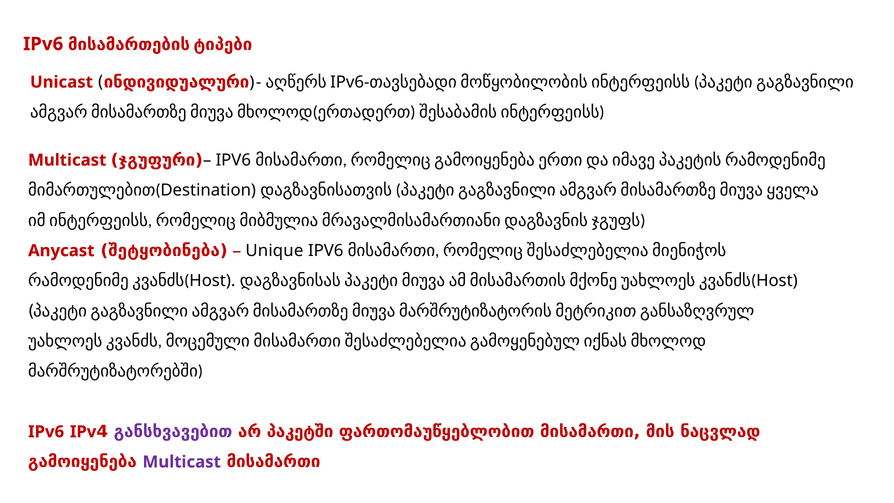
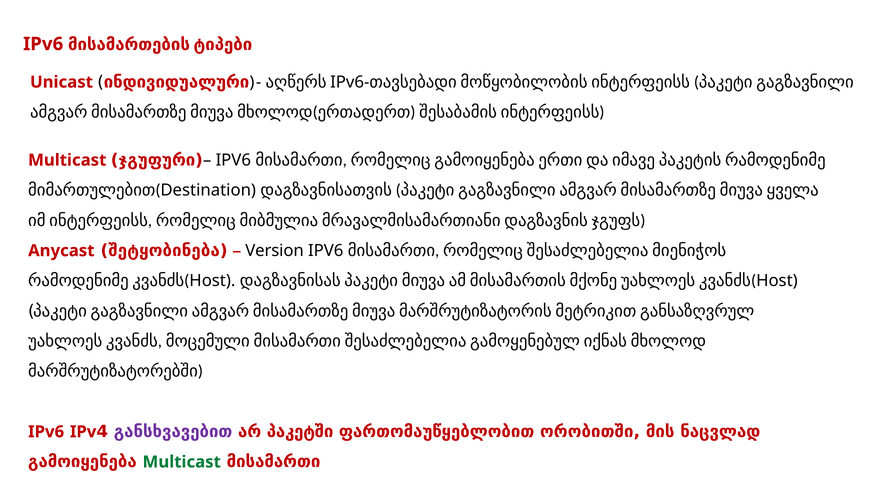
Unique: Unique -> Version
ფართომაუწყებლობით მისამართი: მისამართი -> ორობითში
Multicast at (182, 462) colour: purple -> green
